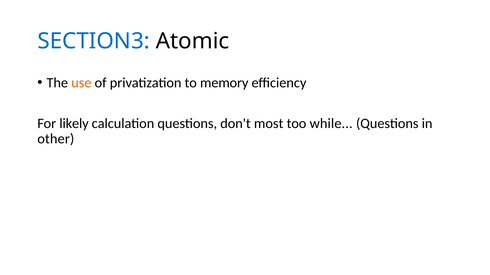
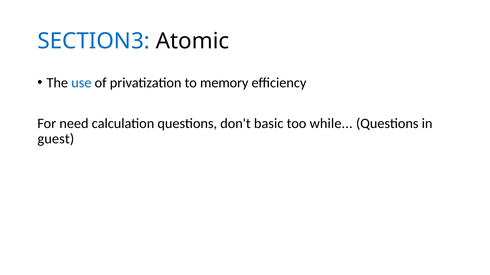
use colour: orange -> blue
likely: likely -> need
most: most -> basic
other: other -> guest
